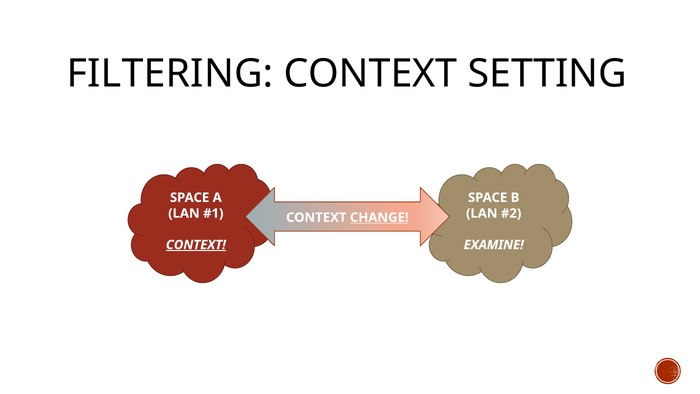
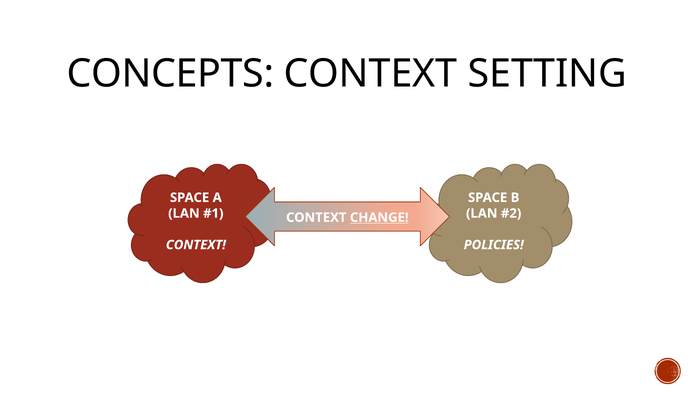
FILTERING: FILTERING -> CONCEPTS
CONTEXT at (196, 245) underline: present -> none
EXAMINE: EXAMINE -> POLICIES
